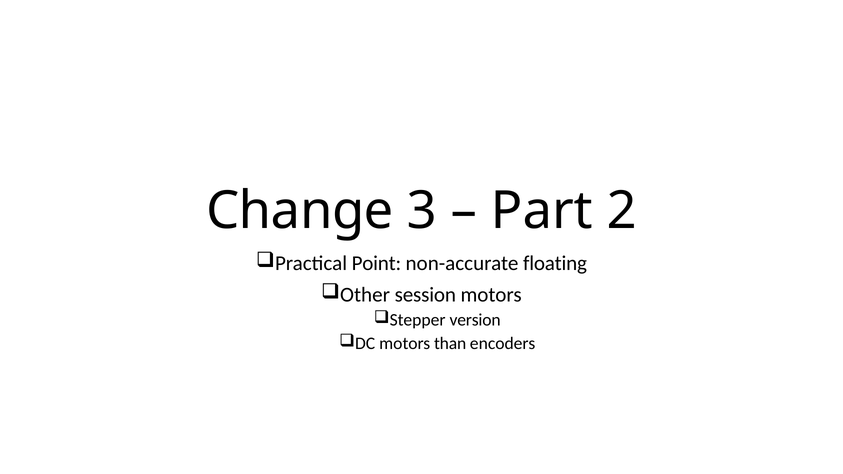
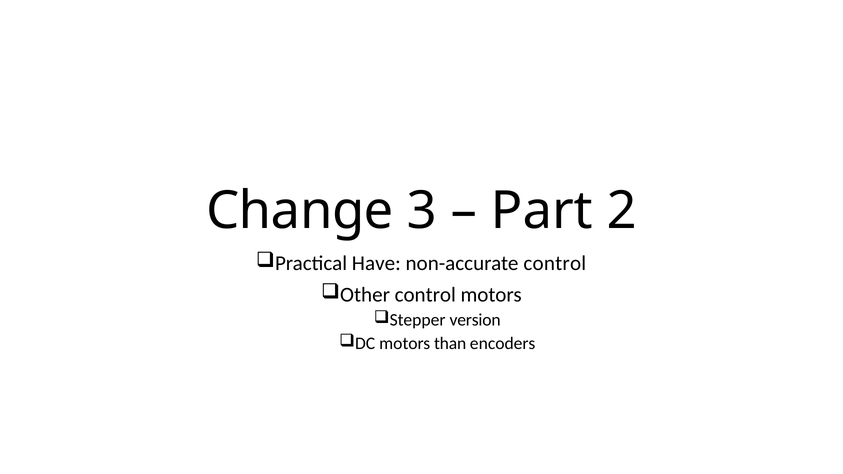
Point: Point -> Have
non-accurate floating: floating -> control
Other session: session -> control
